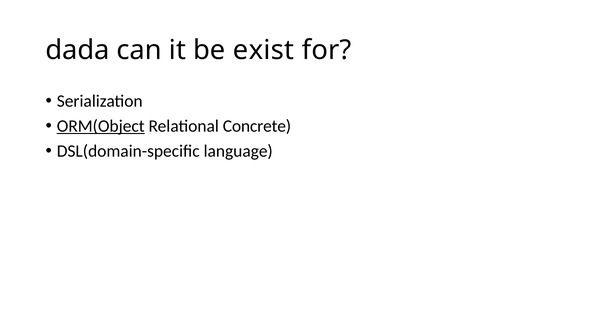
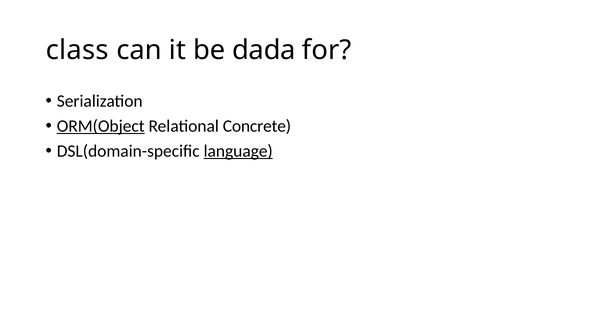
dada: dada -> class
exist: exist -> dada
language underline: none -> present
